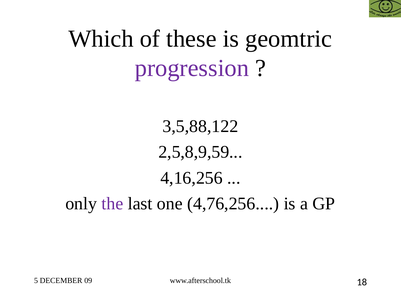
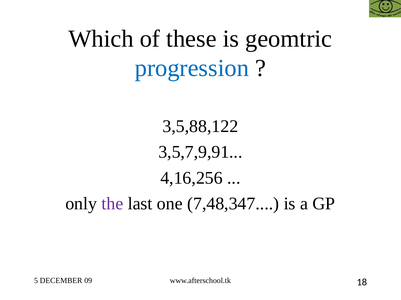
progression colour: purple -> blue
2,5,8,9,59: 2,5,8,9,59 -> 3,5,7,9,91
4,76,256: 4,76,256 -> 7,48,347
